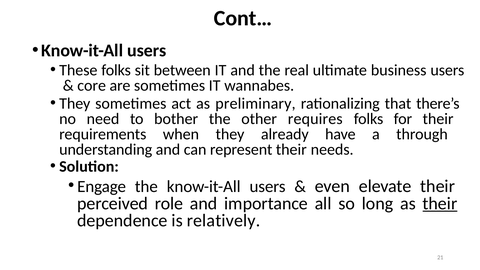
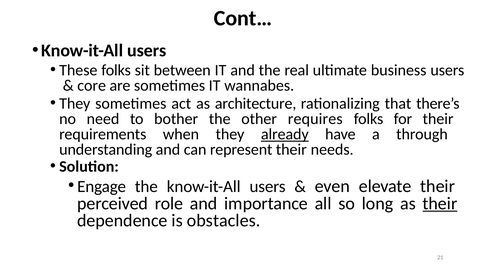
preliminary: preliminary -> architecture
already underline: none -> present
relatively: relatively -> obstacles
